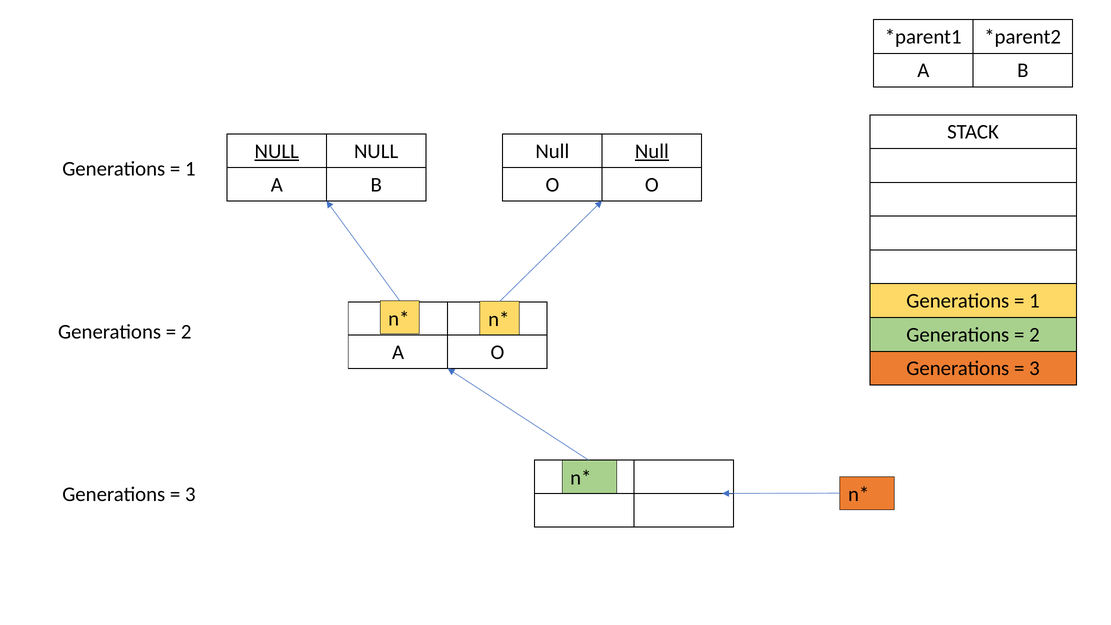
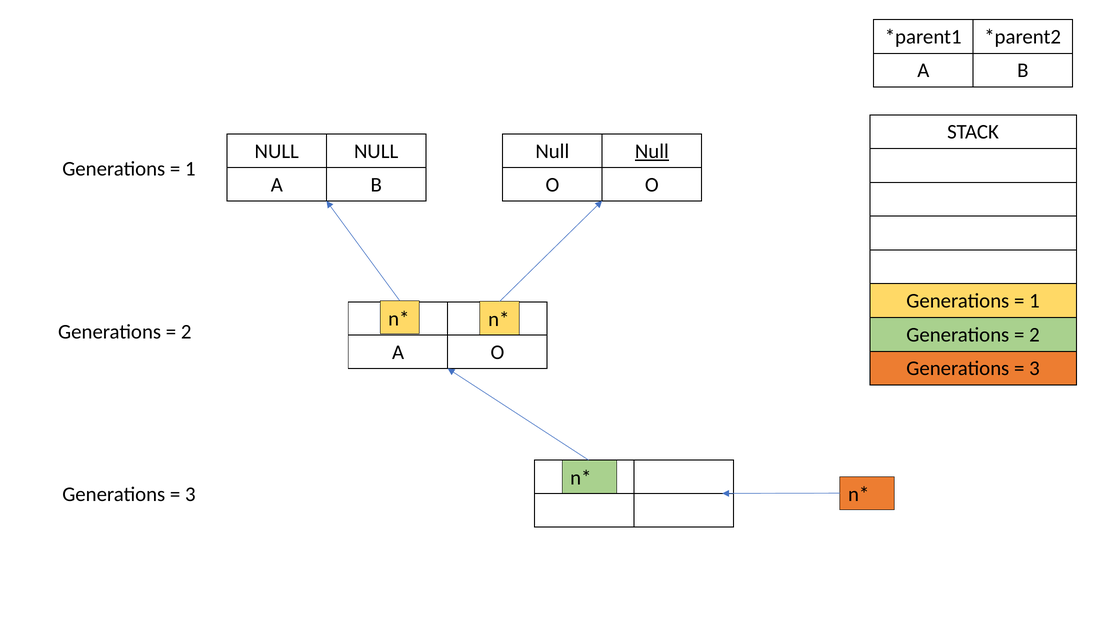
NULL at (277, 151) underline: present -> none
